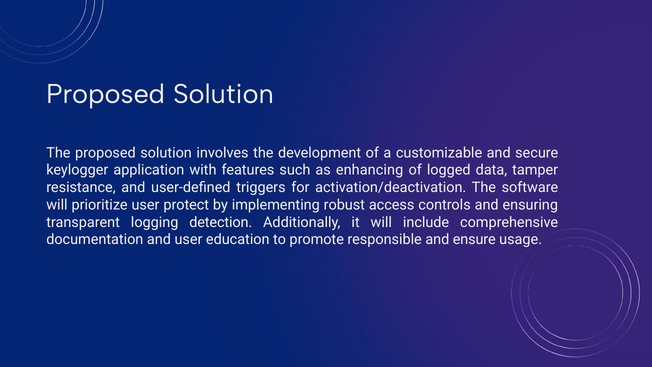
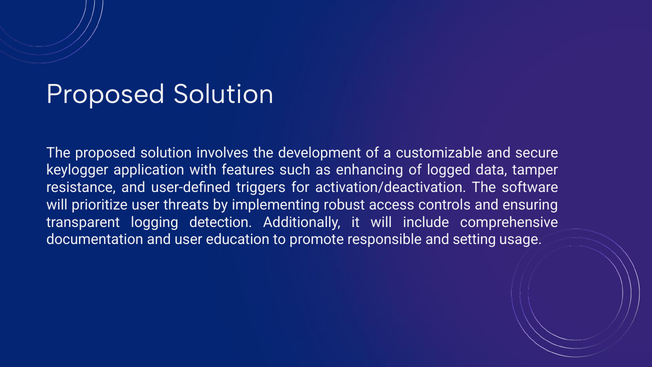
protect: protect -> threats
ensure: ensure -> setting
